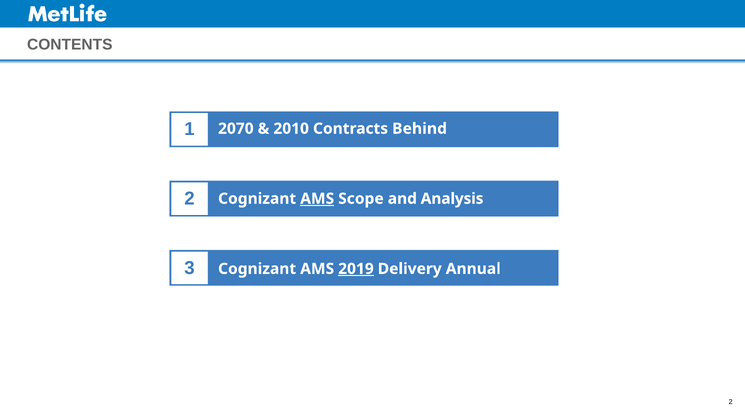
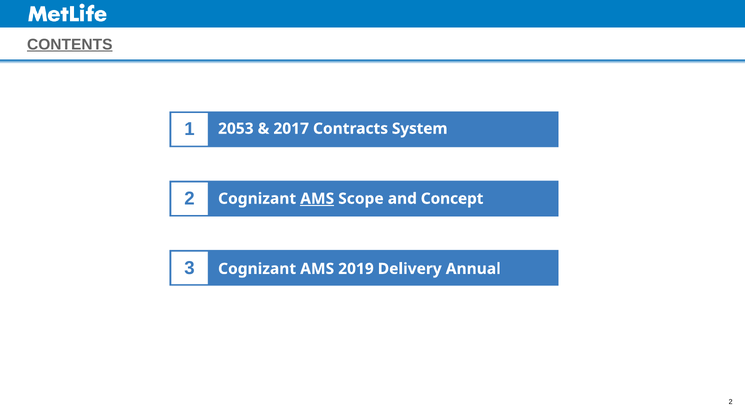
CONTENTS underline: none -> present
2070: 2070 -> 2053
2010: 2010 -> 2017
Behind: Behind -> System
Analysis: Analysis -> Concept
2019 underline: present -> none
